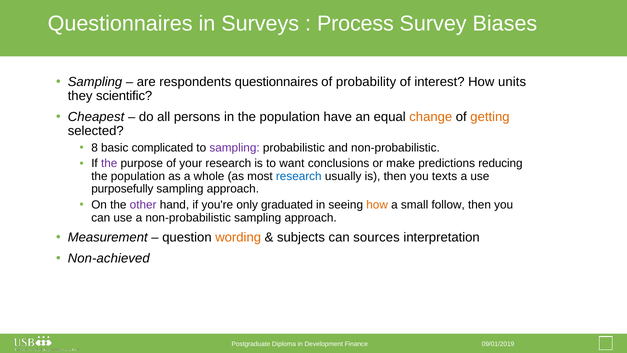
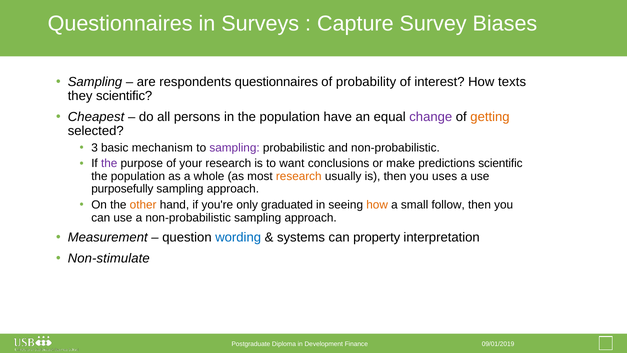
Process: Process -> Capture
units: units -> texts
change colour: orange -> purple
8: 8 -> 3
complicated: complicated -> mechanism
predictions reducing: reducing -> scientific
research at (299, 176) colour: blue -> orange
texts: texts -> uses
other colour: purple -> orange
wording colour: orange -> blue
subjects: subjects -> systems
sources: sources -> property
Non-achieved: Non-achieved -> Non-stimulate
